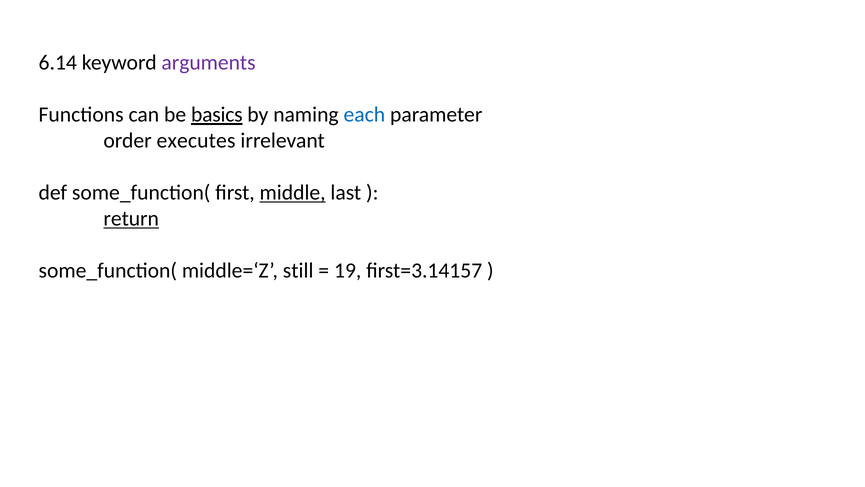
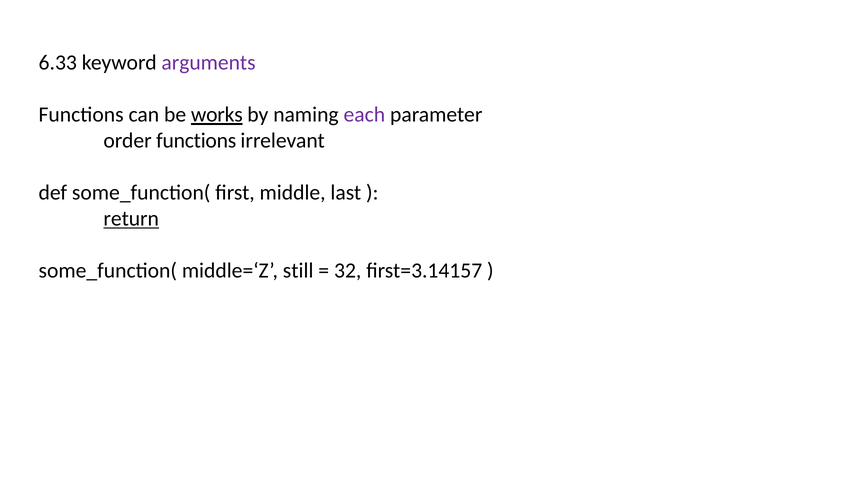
6.14: 6.14 -> 6.33
basics: basics -> works
each colour: blue -> purple
order executes: executes -> functions
middle underline: present -> none
19: 19 -> 32
